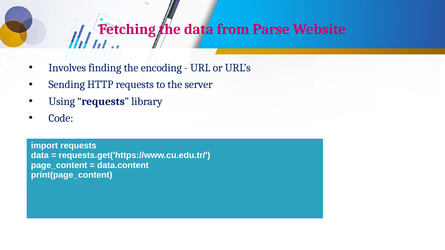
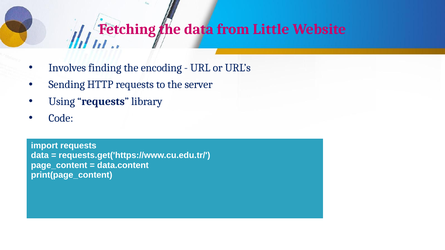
Parse: Parse -> Little
